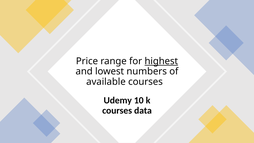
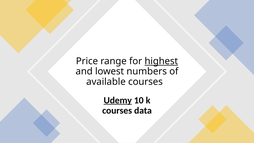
Udemy underline: none -> present
